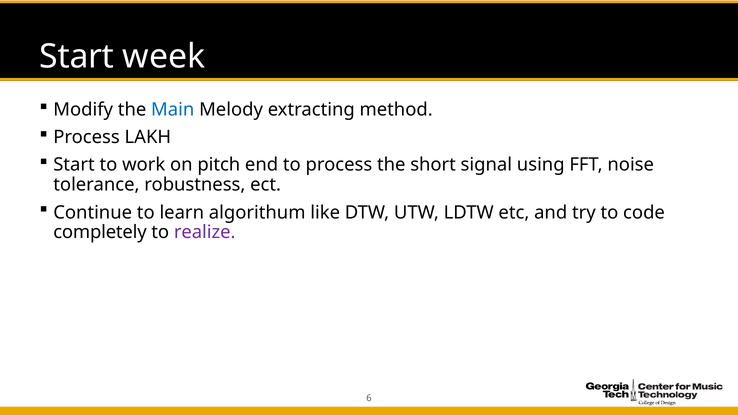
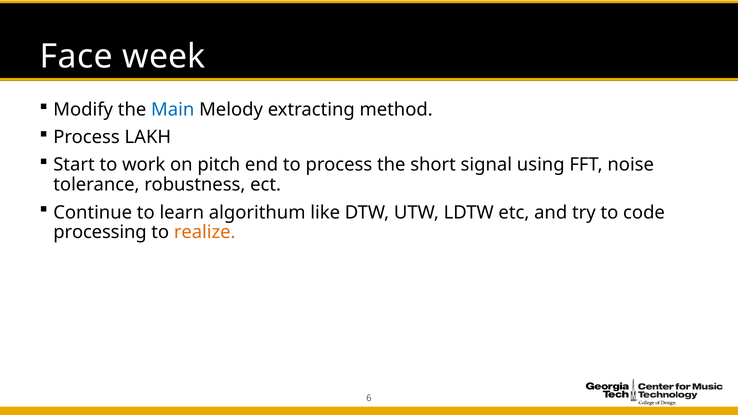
Start at (77, 56): Start -> Face
completely: completely -> processing
realize colour: purple -> orange
